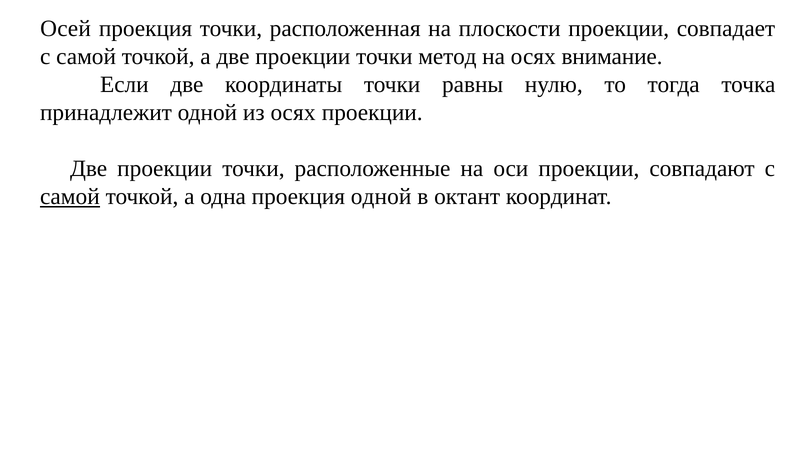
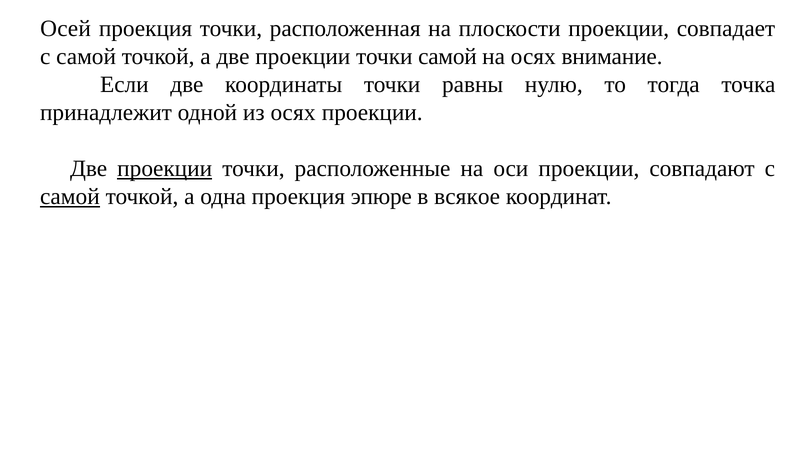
точки метод: метод -> самой
проекции at (165, 169) underline: none -> present
проекция одной: одной -> эпюре
октант: октант -> всякое
